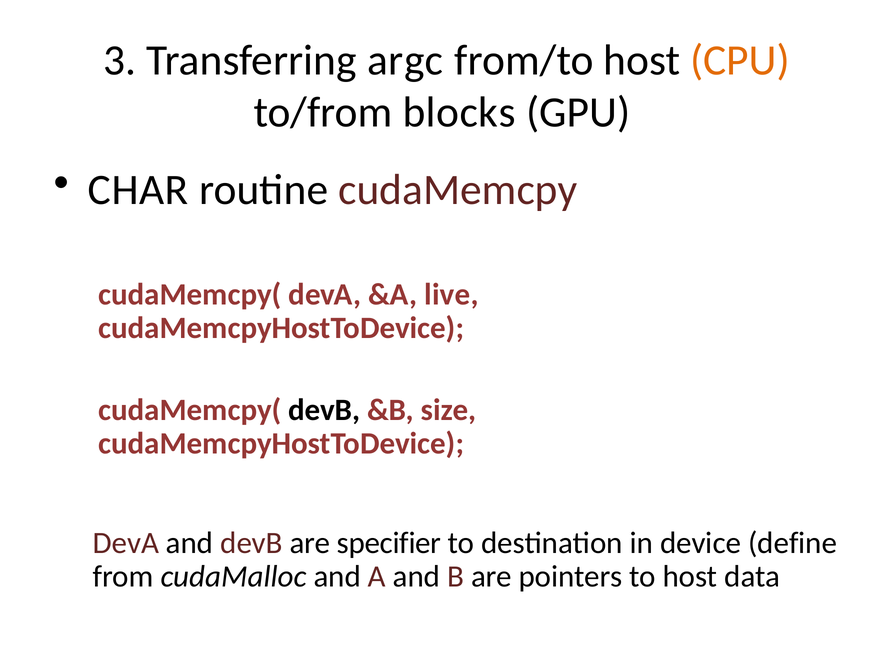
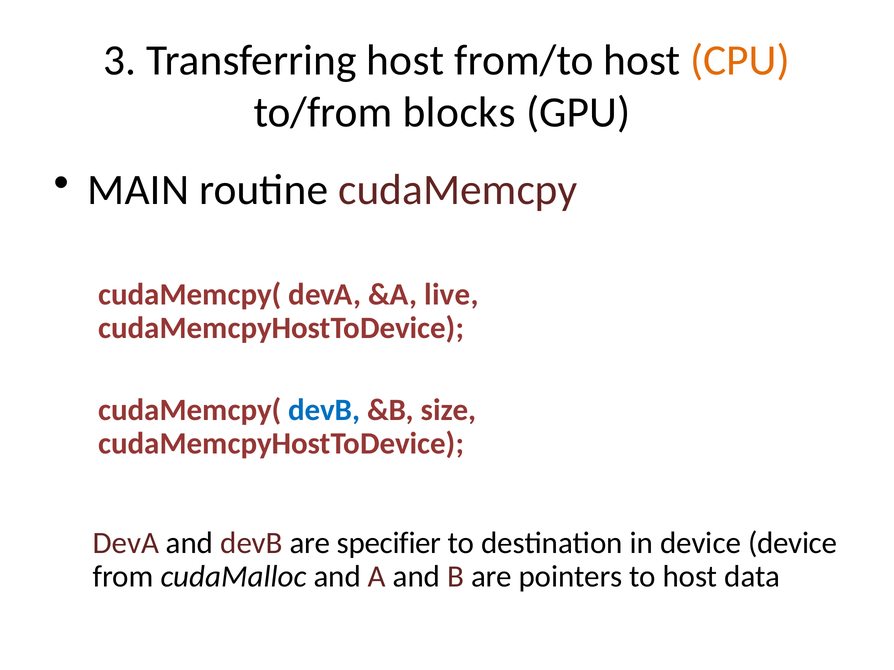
Transferring argc: argc -> host
CHAR: CHAR -> MAIN
devB at (324, 410) colour: black -> blue
device define: define -> device
